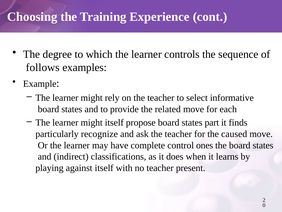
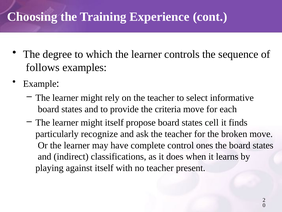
related: related -> criteria
part: part -> cell
caused: caused -> broken
